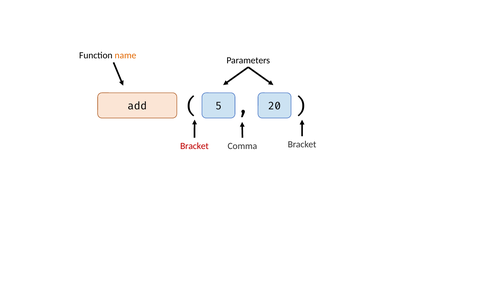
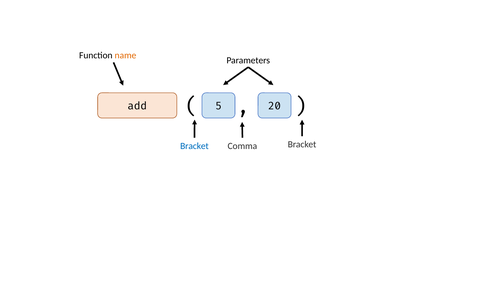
Bracket at (194, 146) colour: red -> blue
